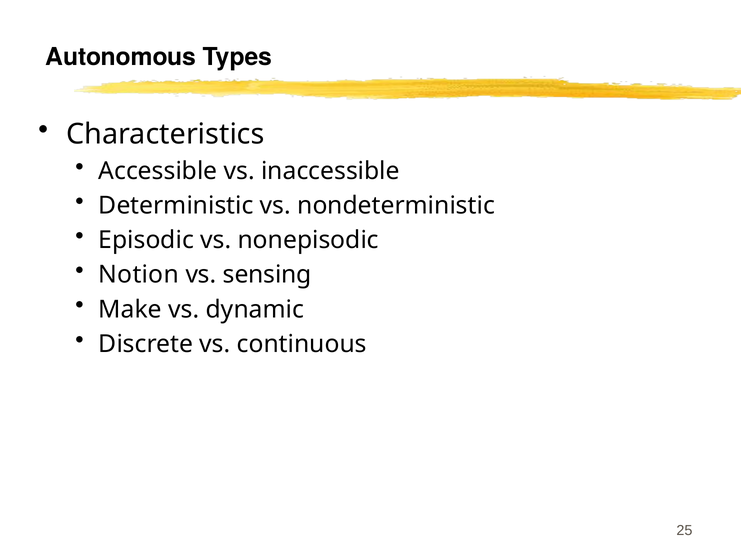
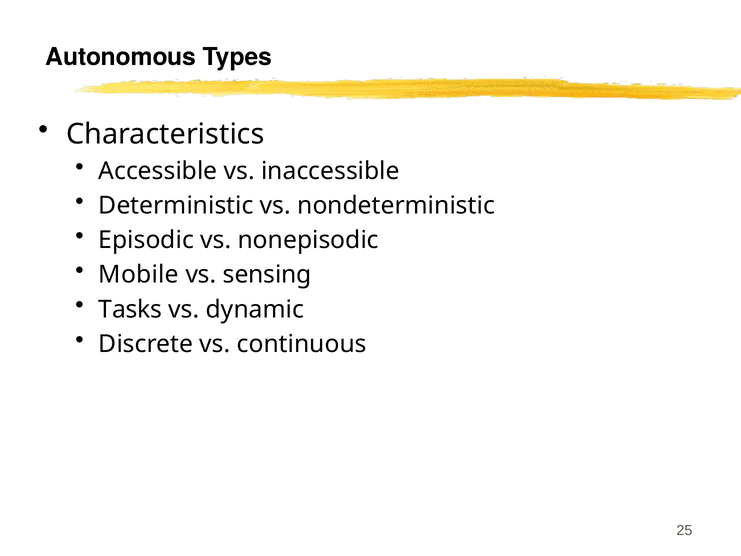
Notion: Notion -> Mobile
Make: Make -> Tasks
